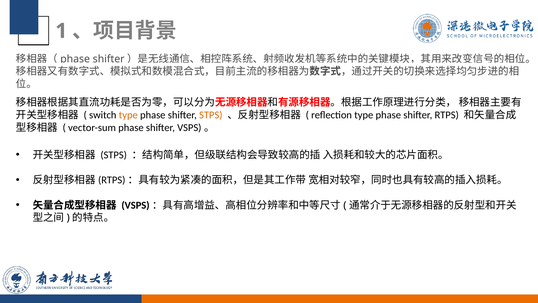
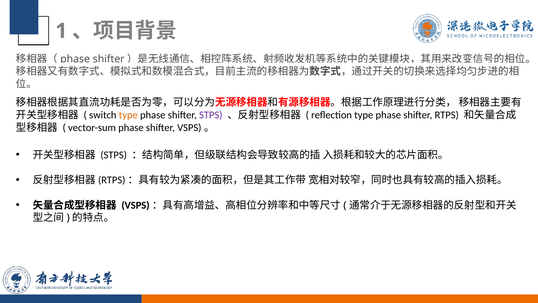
STPS at (211, 115) colour: orange -> purple
